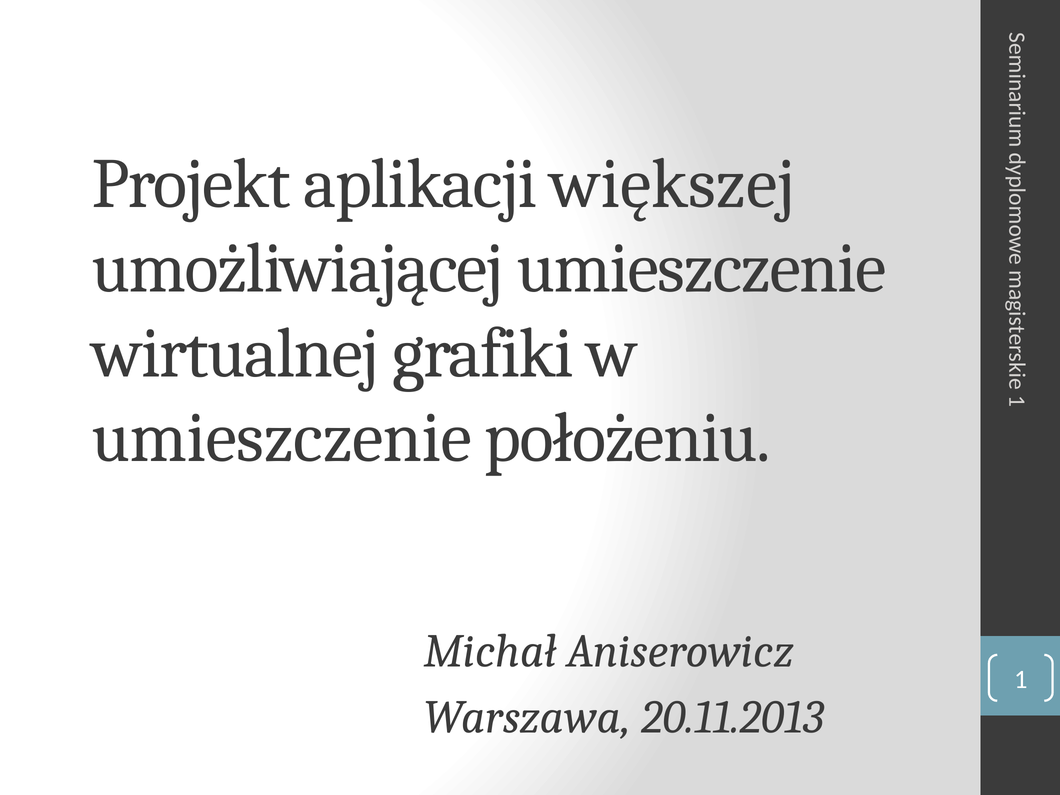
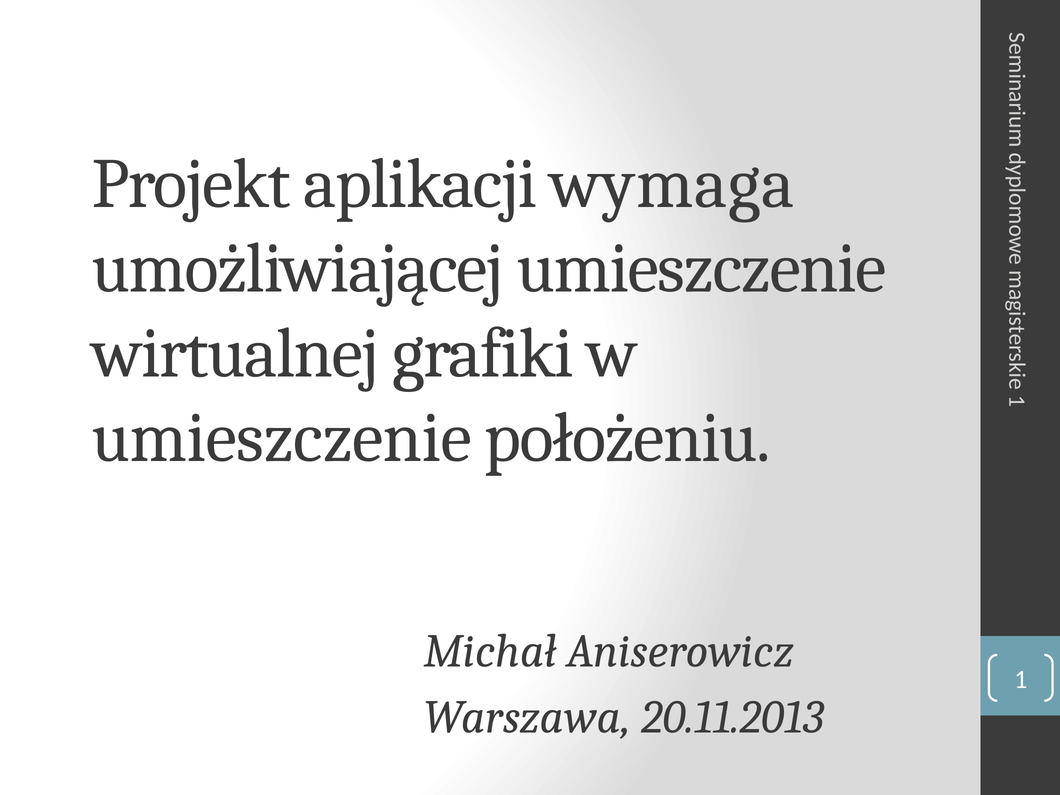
większej: większej -> wymaga
